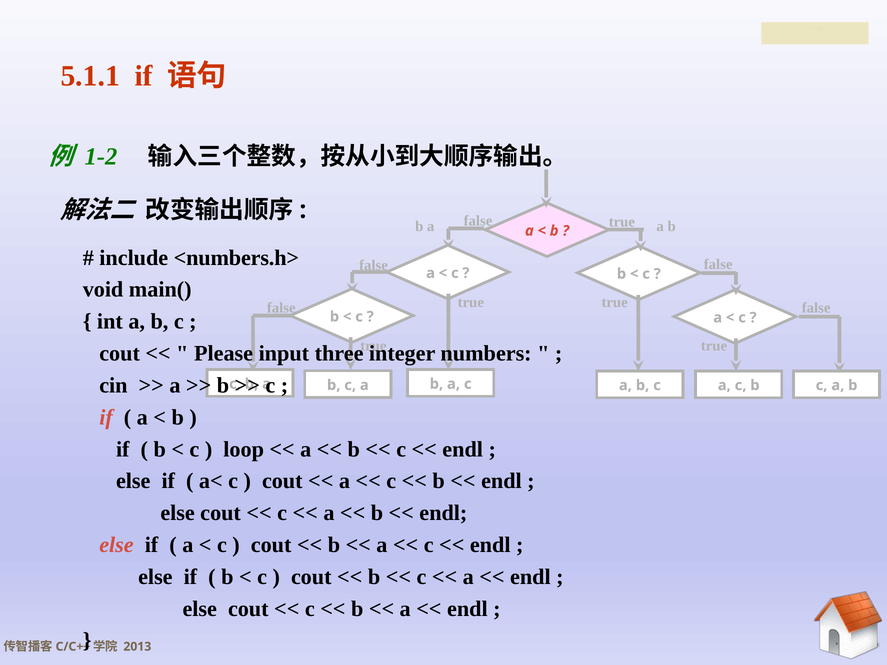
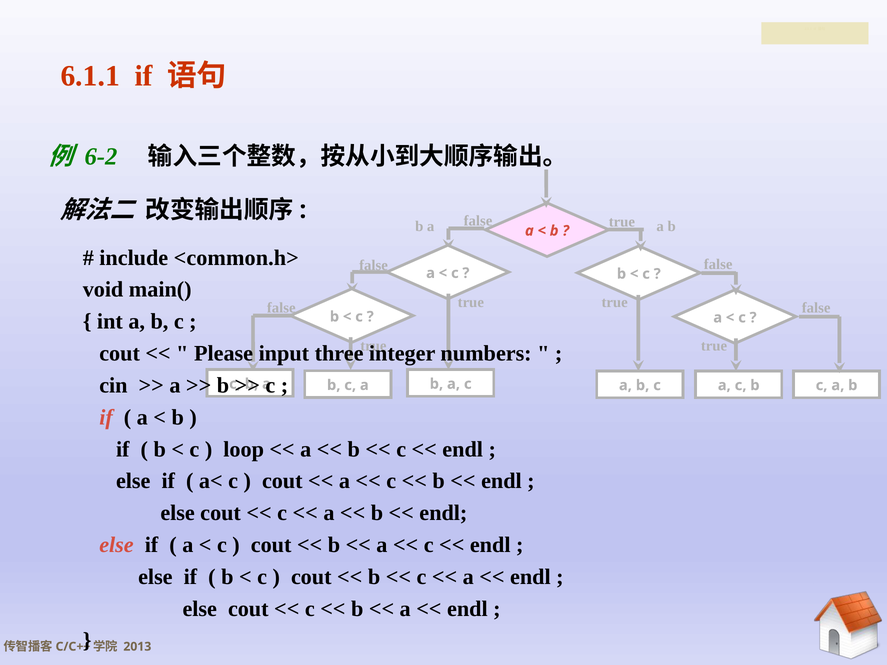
5.1.1: 5.1.1 -> 6.1.1
1-2: 1-2 -> 6-2
<numbers.h>: <numbers.h> -> <common.h>
